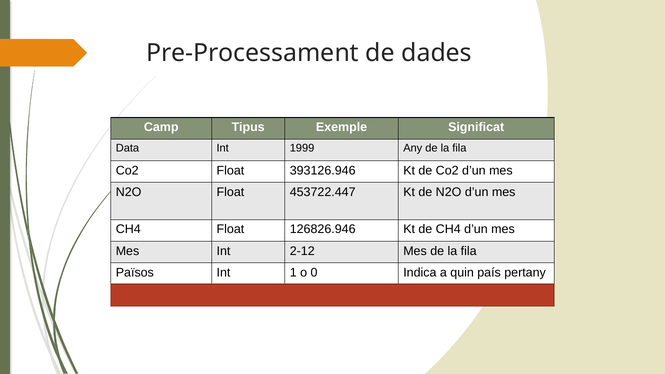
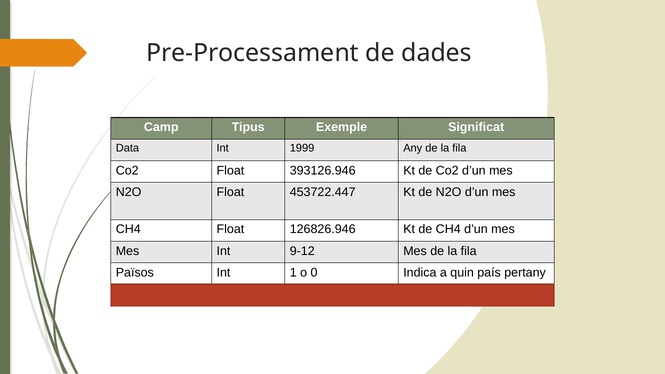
2-12: 2-12 -> 9-12
